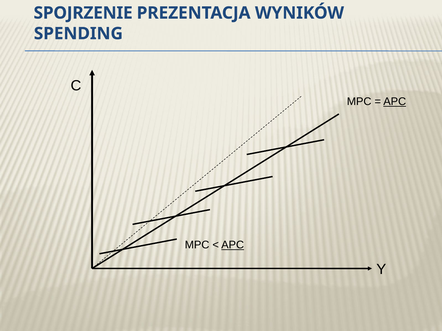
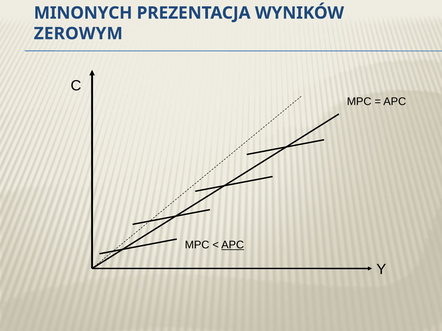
SPOJRZENIE: SPOJRZENIE -> MINONYCH
SPENDING: SPENDING -> ZEROWYM
APC at (395, 102) underline: present -> none
